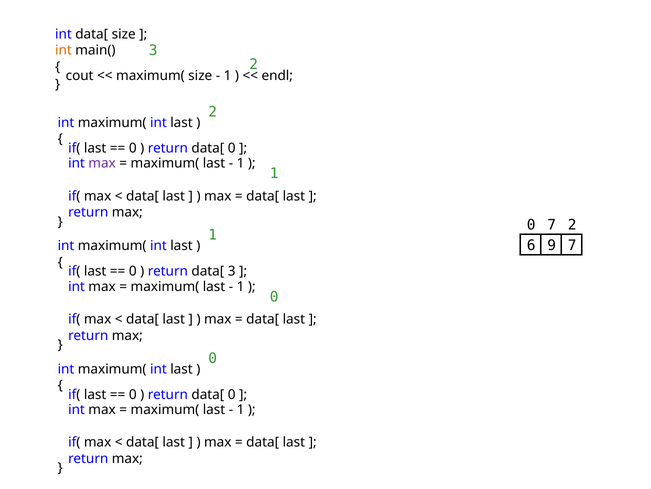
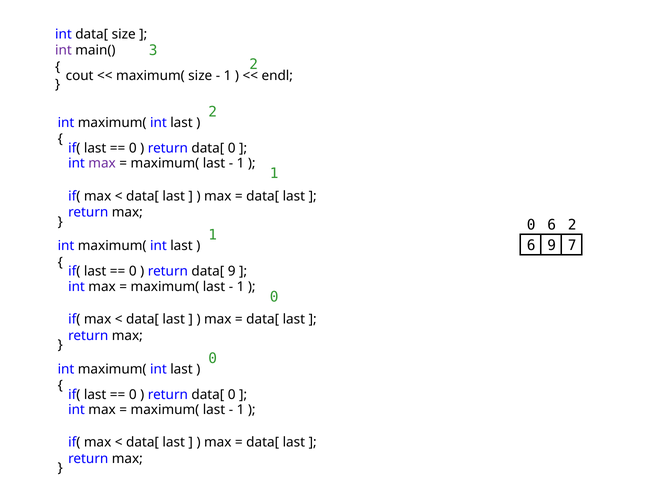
int at (63, 50) colour: orange -> purple
0 7: 7 -> 6
data[ 3: 3 -> 9
